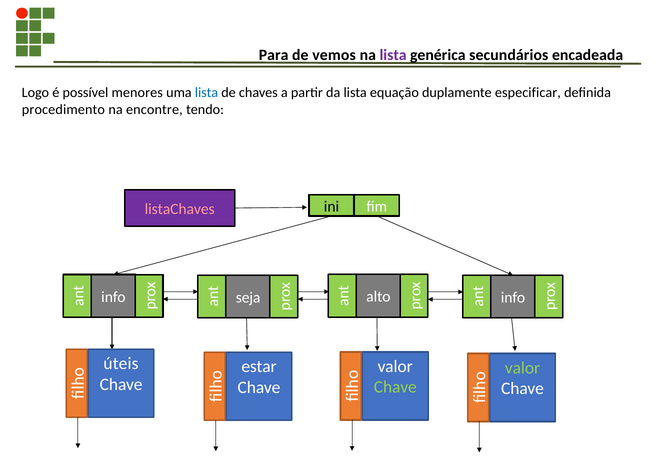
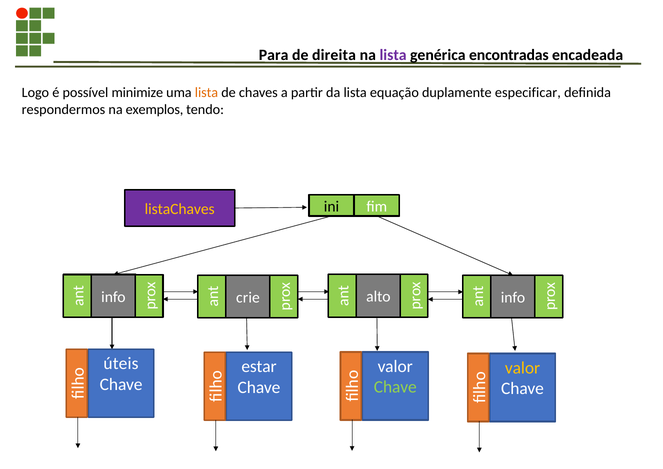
vemos: vemos -> direita
secundários: secundários -> encontradas
menores: menores -> minimize
lista at (206, 92) colour: blue -> orange
procedimento: procedimento -> respondermos
encontre: encontre -> exemplos
listaChaves colour: pink -> yellow
seja: seja -> crie
valor at (523, 368) colour: light green -> yellow
